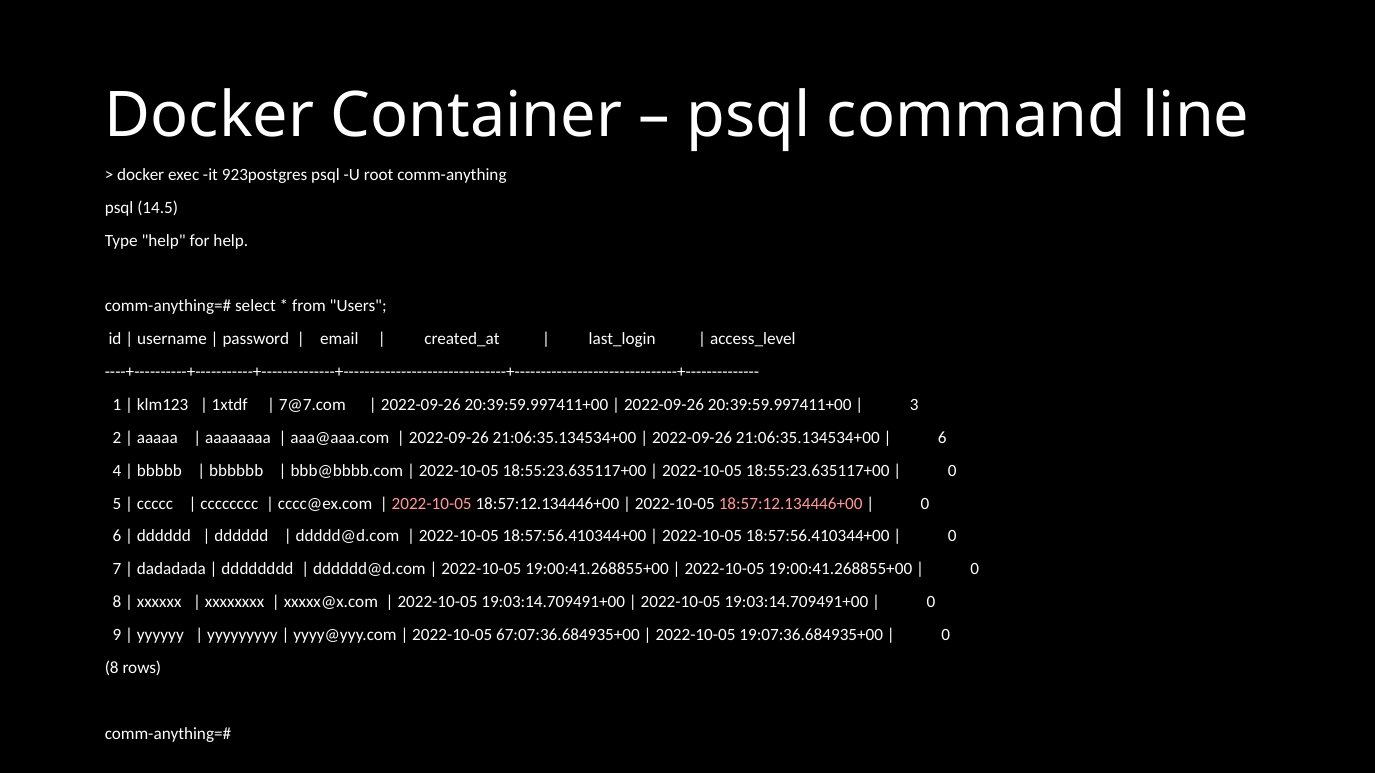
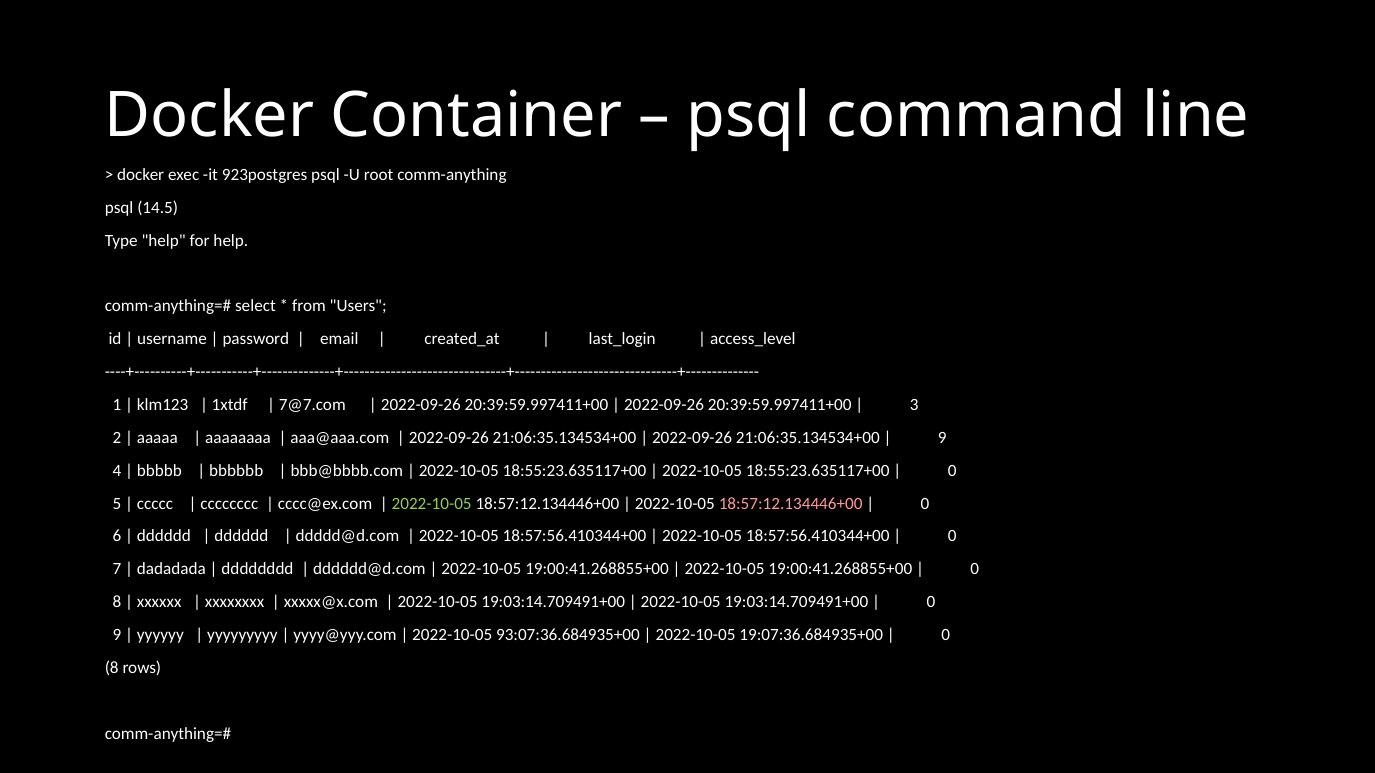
6 at (942, 438): 6 -> 9
2022-10-05 at (432, 504) colour: pink -> light green
67:07:36.684935+00: 67:07:36.684935+00 -> 93:07:36.684935+00
